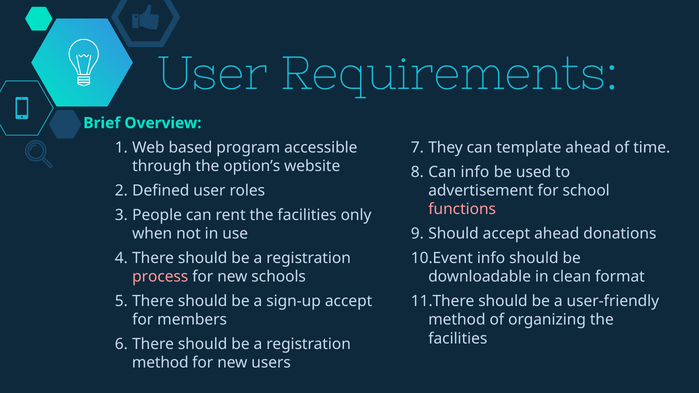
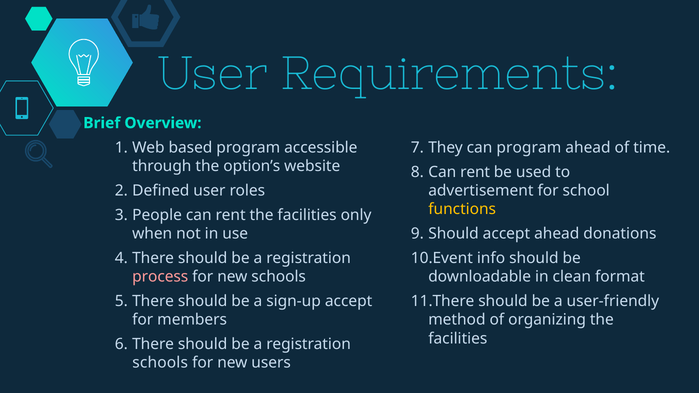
can template: template -> program
info at (475, 172): info -> rent
functions colour: pink -> yellow
method at (160, 363): method -> schools
